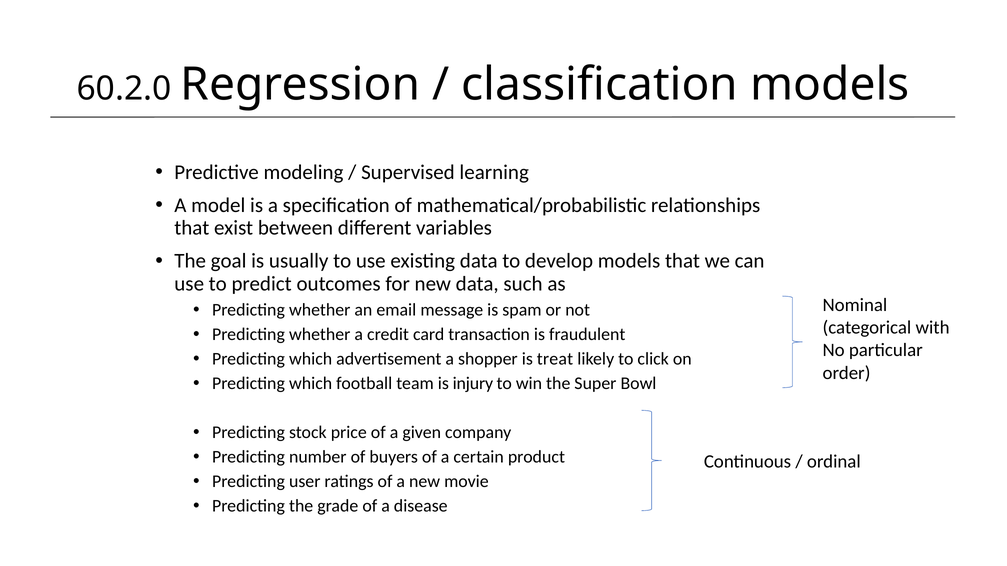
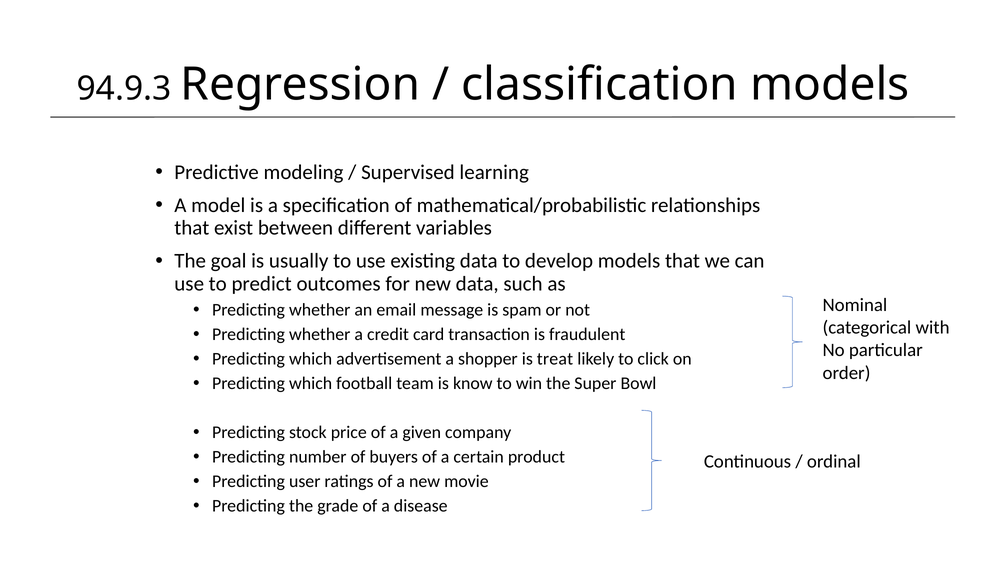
60.2.0: 60.2.0 -> 94.9.3
injury: injury -> know
